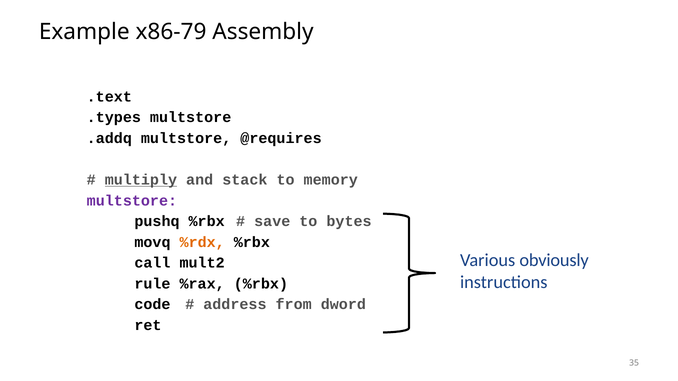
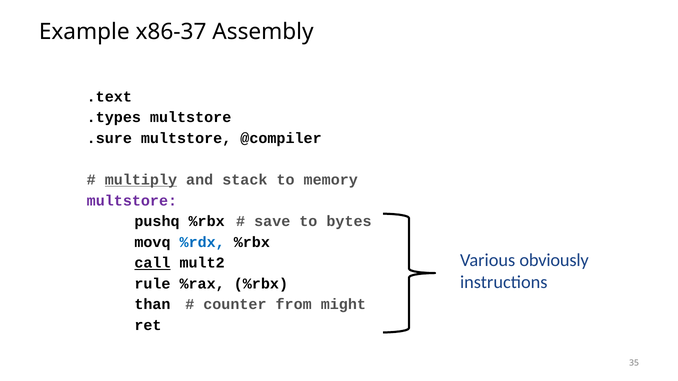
x86-79: x86-79 -> x86-37
.addq: .addq -> .sure
@requires: @requires -> @compiler
%rdx colour: orange -> blue
call underline: none -> present
code: code -> than
address: address -> counter
dword: dword -> might
